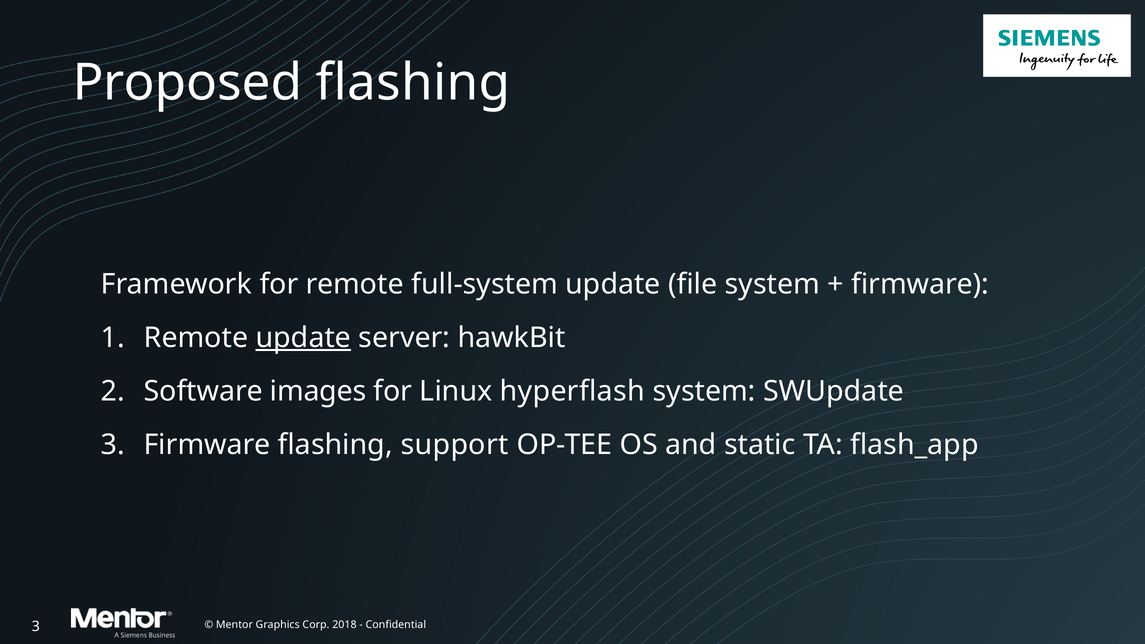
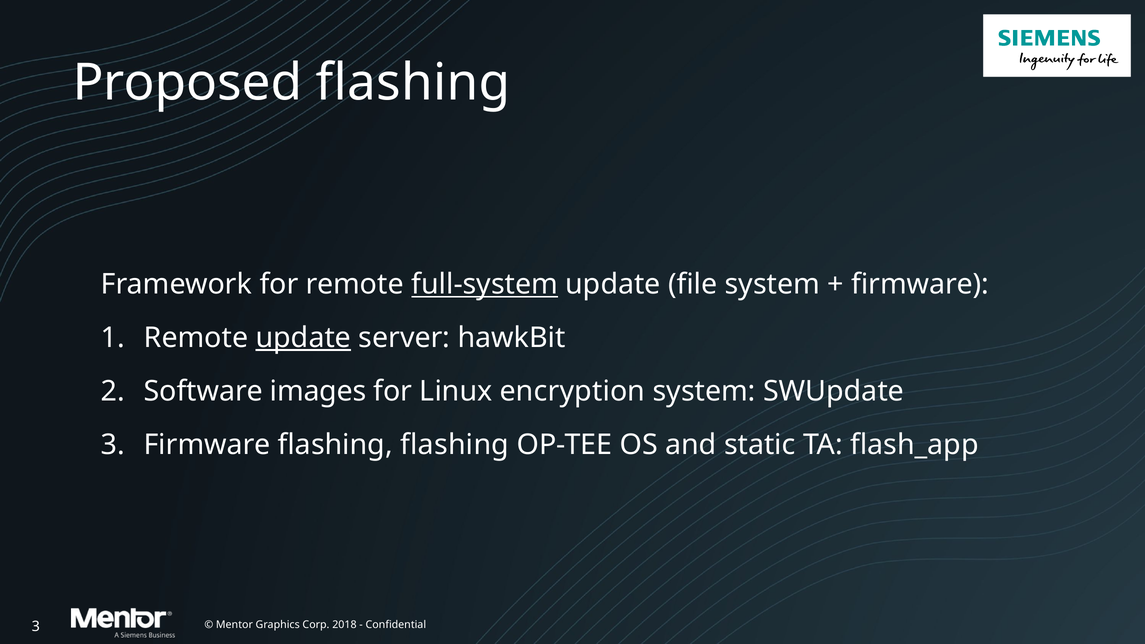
full-system underline: none -> present
hyperflash: hyperflash -> encryption
flashing support: support -> flashing
